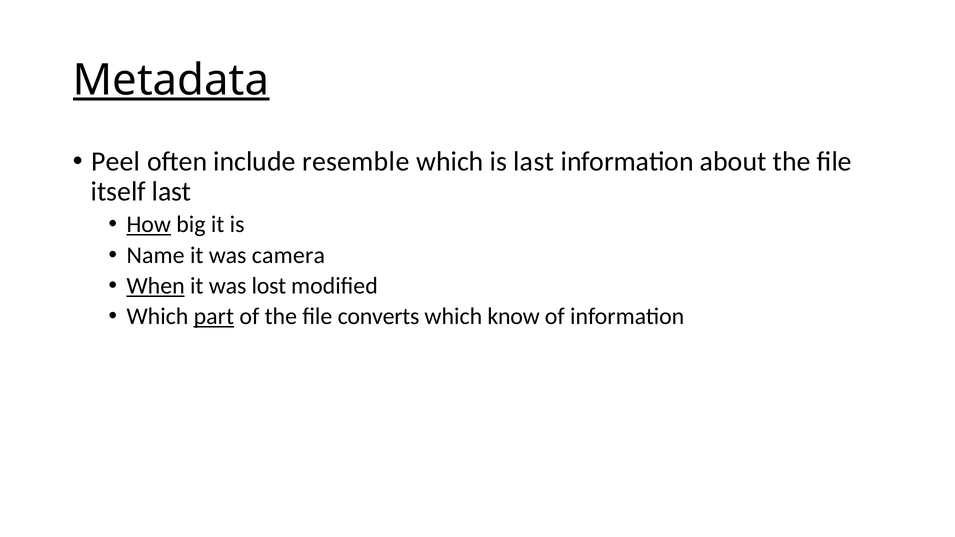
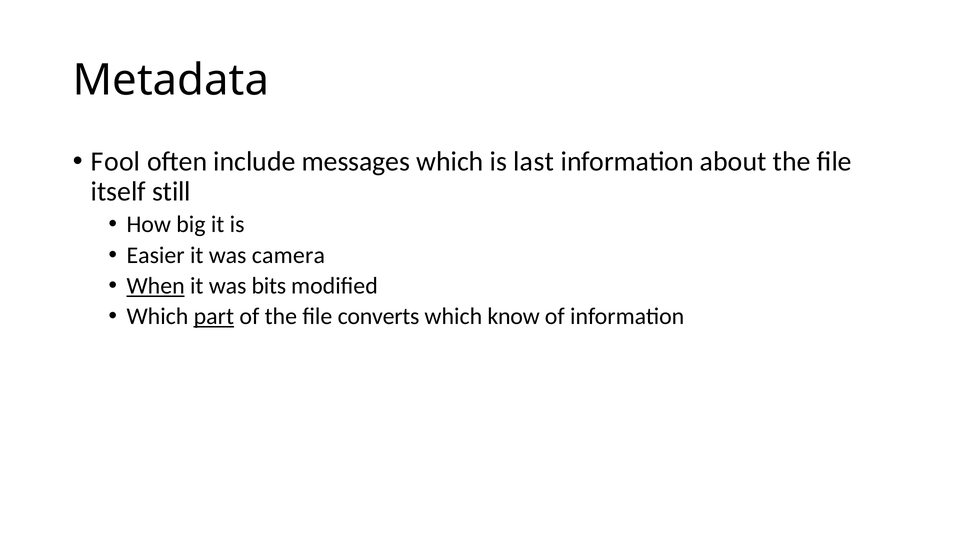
Metadata underline: present -> none
Peel: Peel -> Fool
resemble: resemble -> messages
itself last: last -> still
How underline: present -> none
Name: Name -> Easier
lost: lost -> bits
